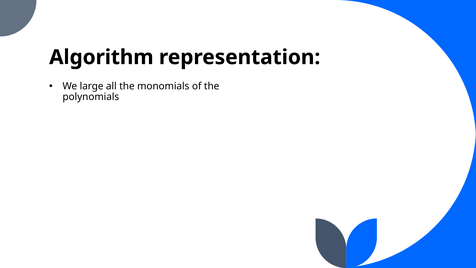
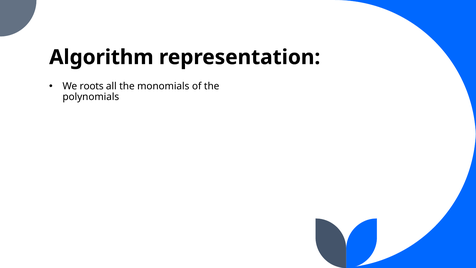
large: large -> roots
